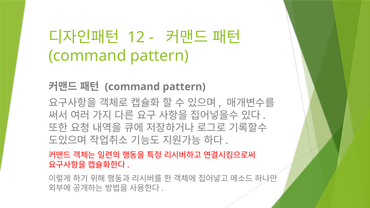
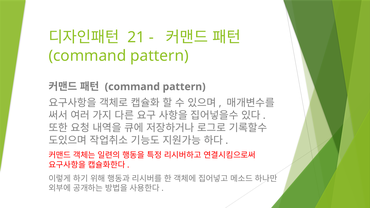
12: 12 -> 21
